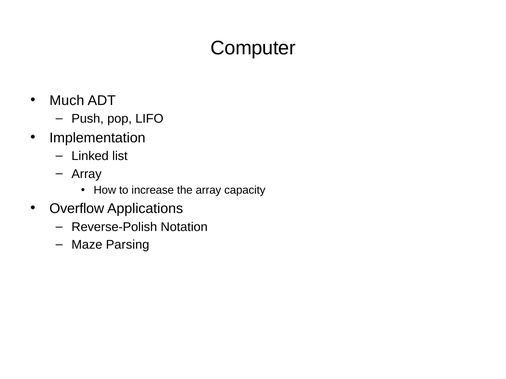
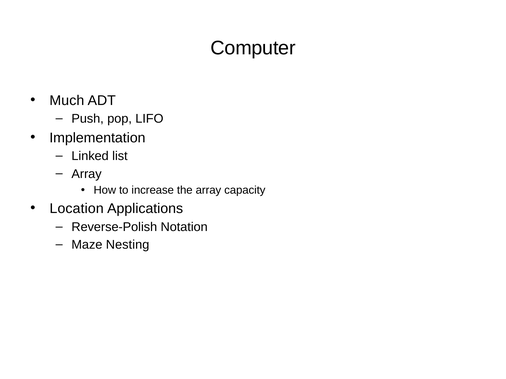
Overflow: Overflow -> Location
Parsing: Parsing -> Nesting
